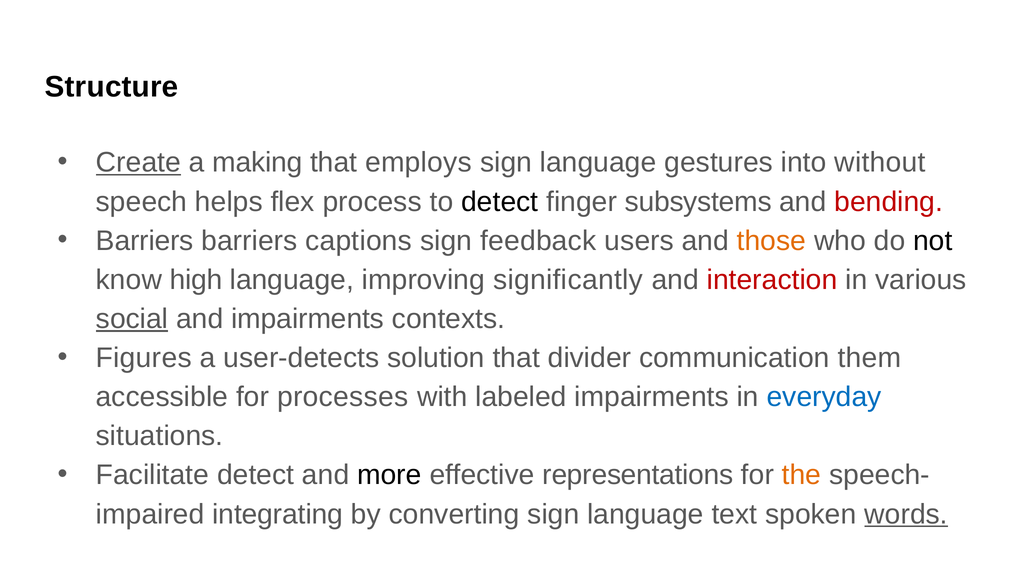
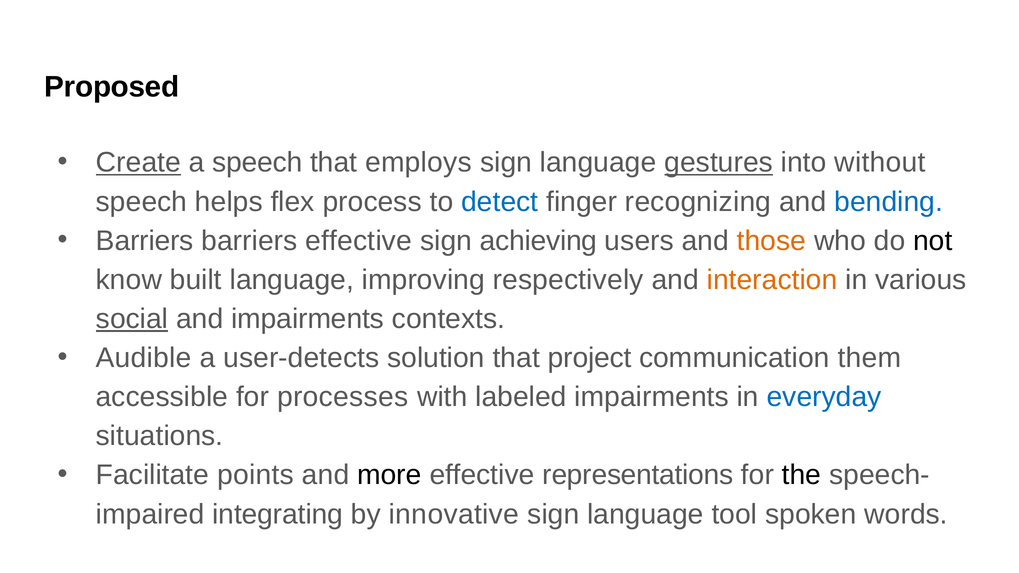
Structure: Structure -> Proposed
a making: making -> speech
gestures underline: none -> present
detect at (500, 202) colour: black -> blue
subsystems: subsystems -> recognizing
bending colour: red -> blue
barriers captions: captions -> effective
feedback: feedback -> achieving
high: high -> built
significantly: significantly -> respectively
interaction colour: red -> orange
Figures: Figures -> Audible
divider: divider -> project
Facilitate detect: detect -> points
the colour: orange -> black
converting: converting -> innovative
text: text -> tool
words underline: present -> none
